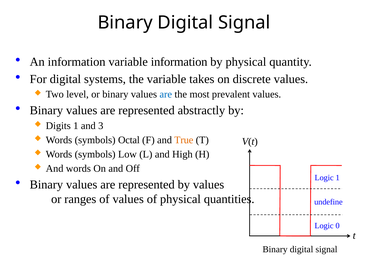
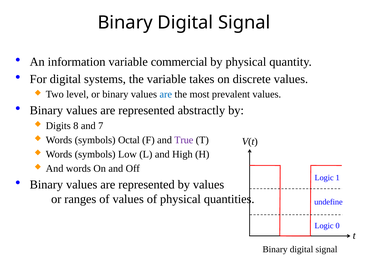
variable information: information -> commercial
Digits 1: 1 -> 8
3: 3 -> 7
True colour: orange -> purple
